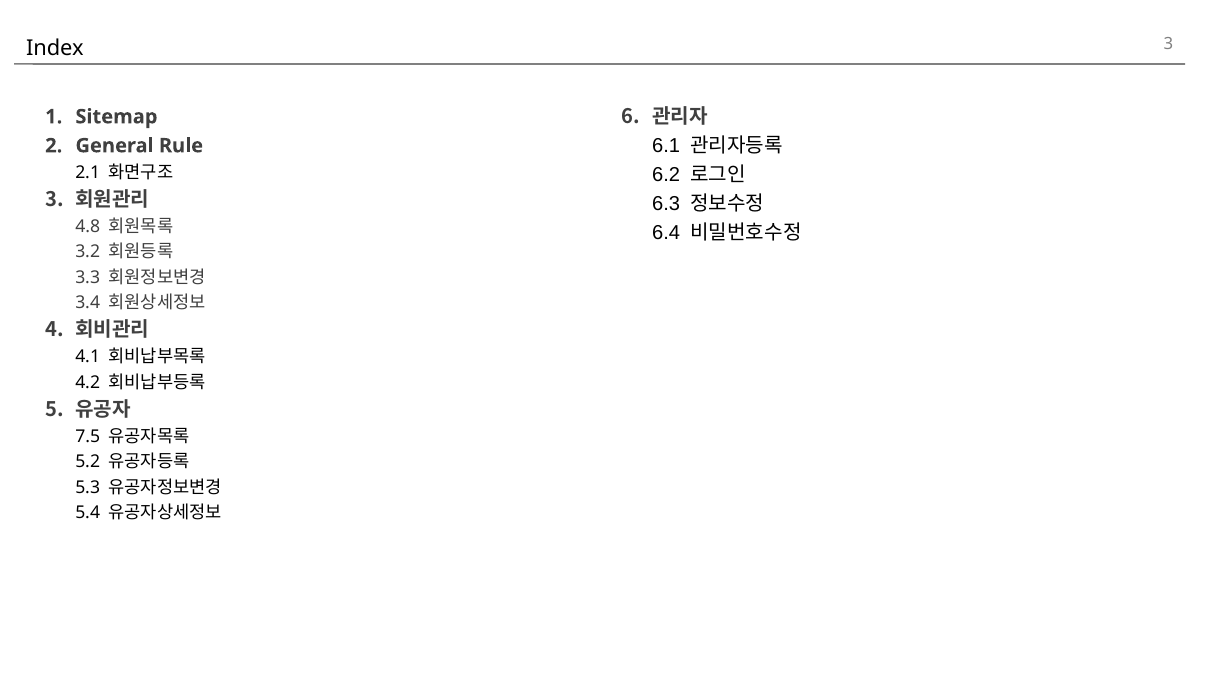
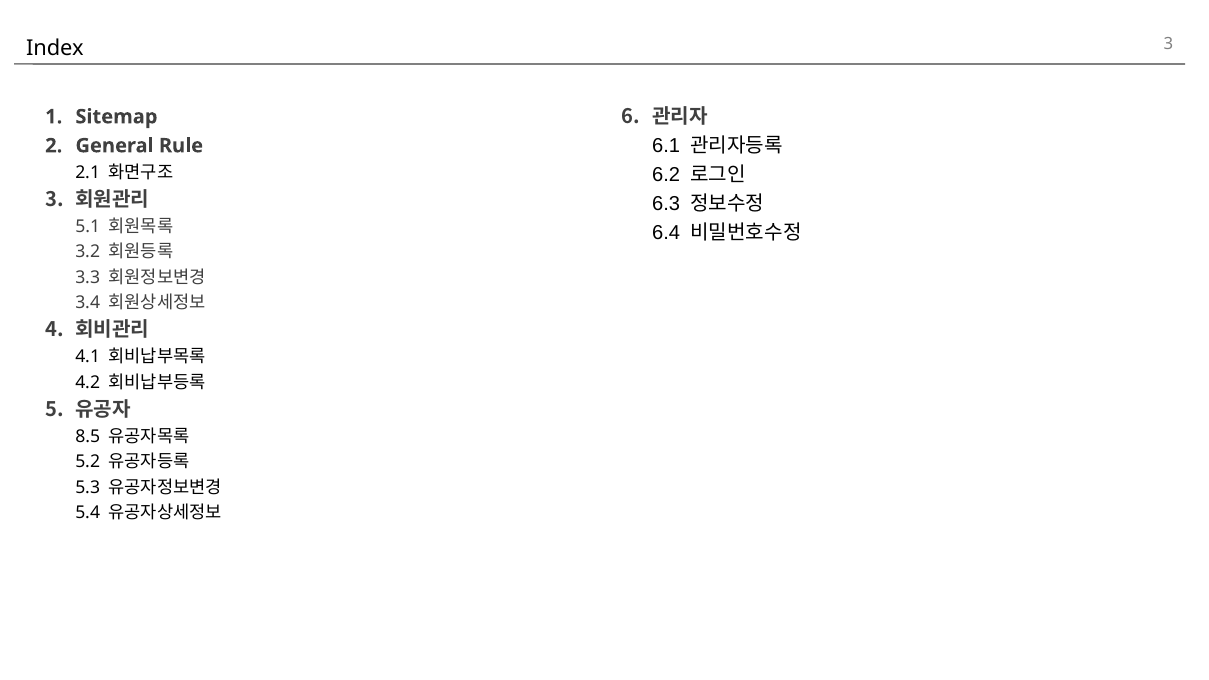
4.8: 4.8 -> 5.1
7.5: 7.5 -> 8.5
